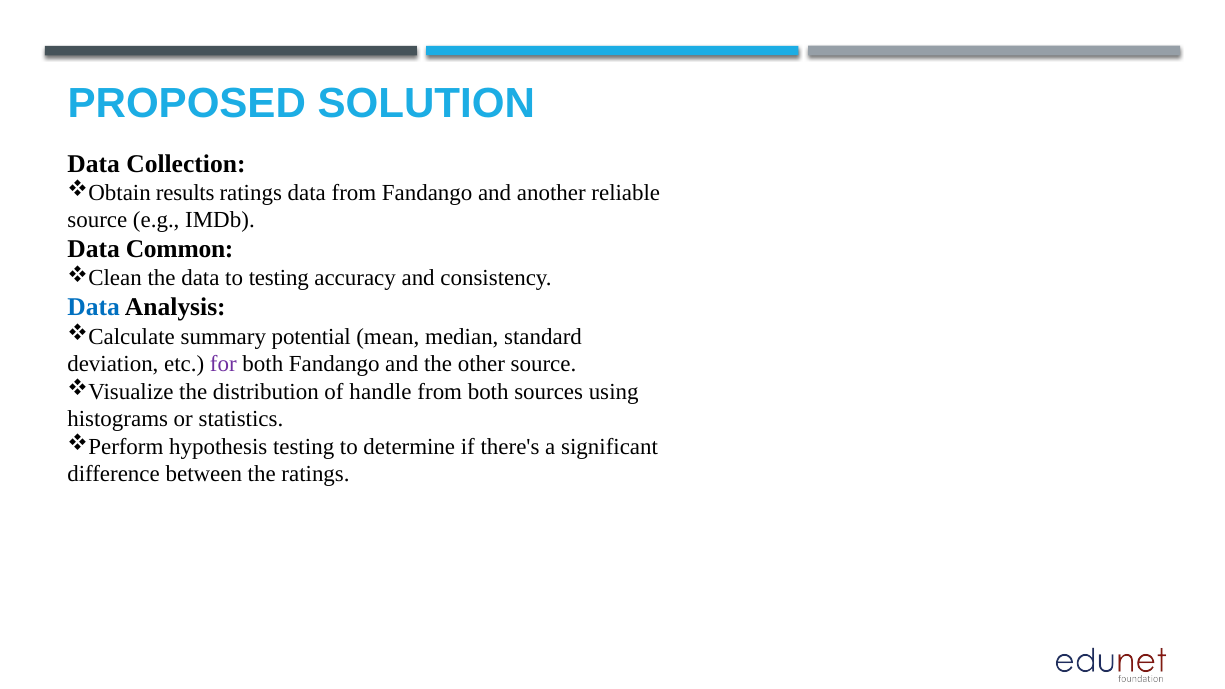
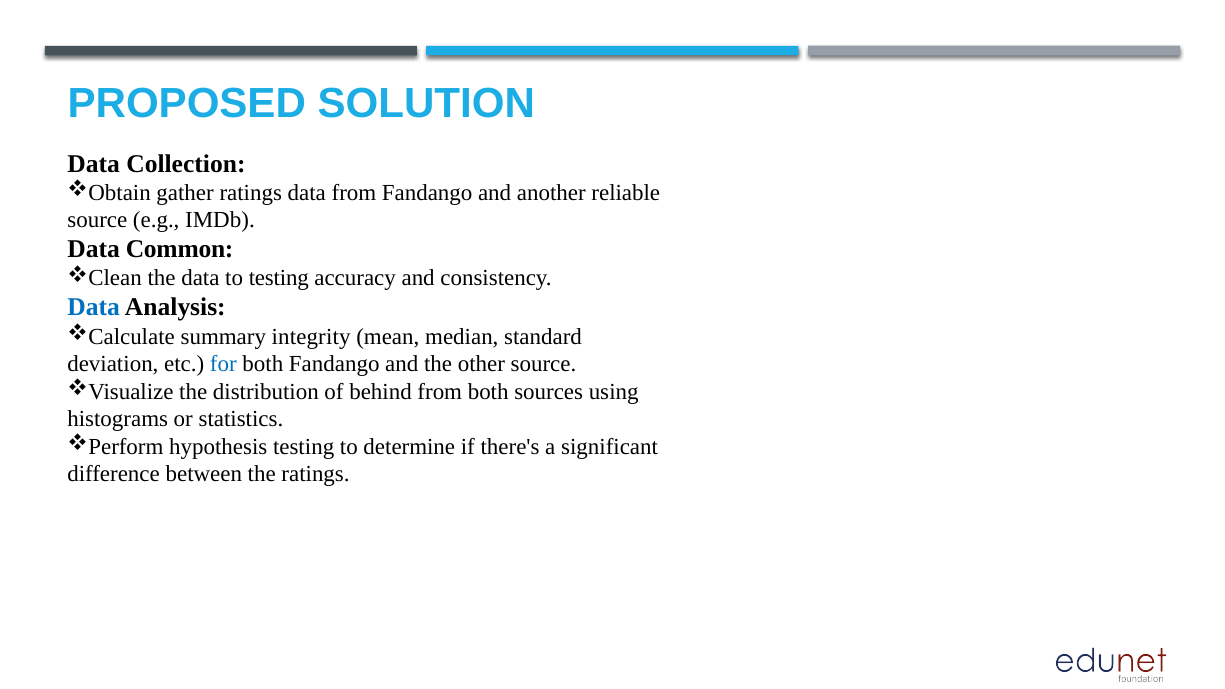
results: results -> gather
potential: potential -> integrity
for colour: purple -> blue
handle: handle -> behind
